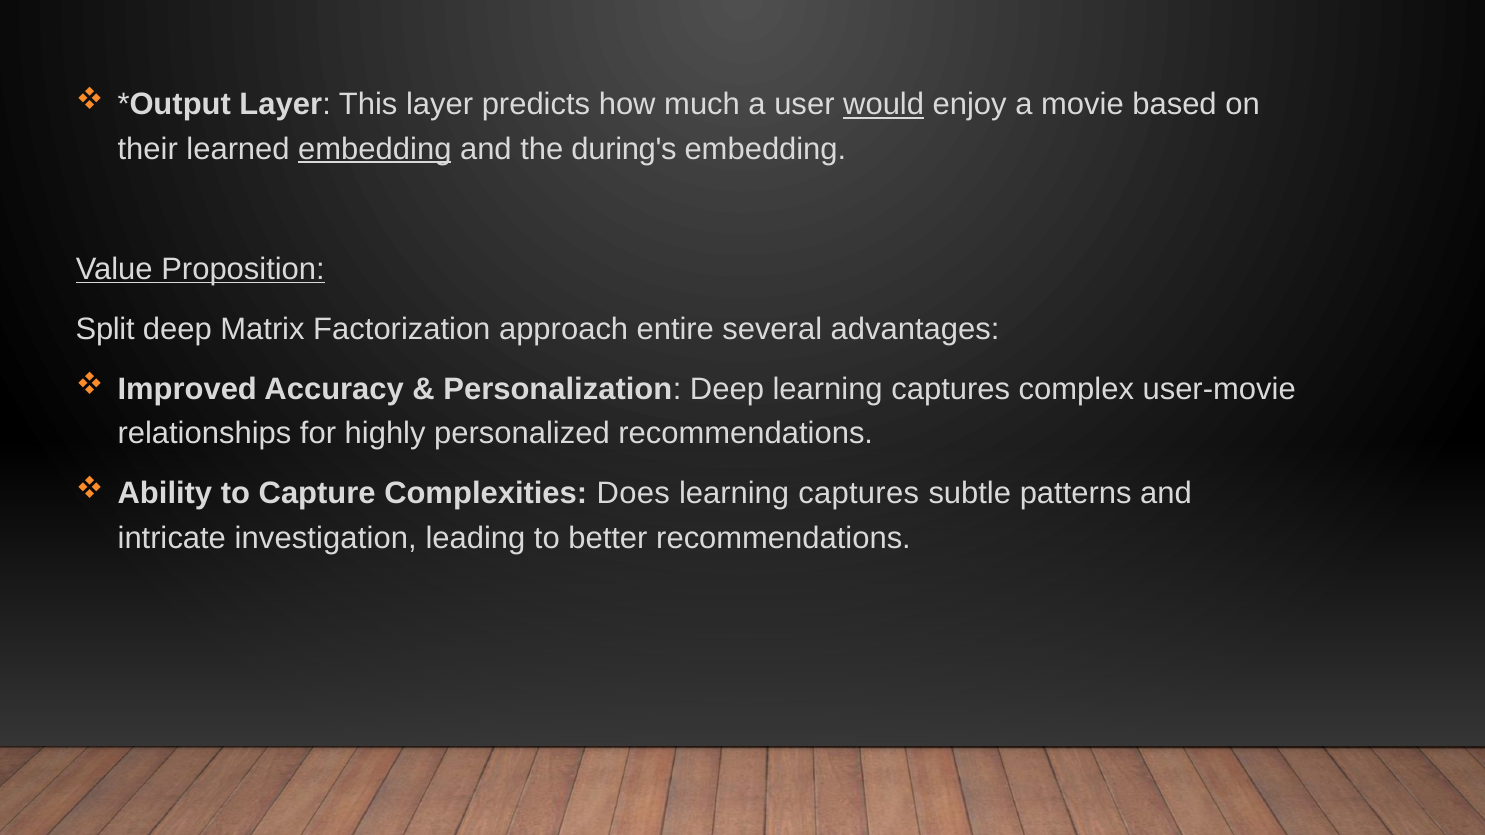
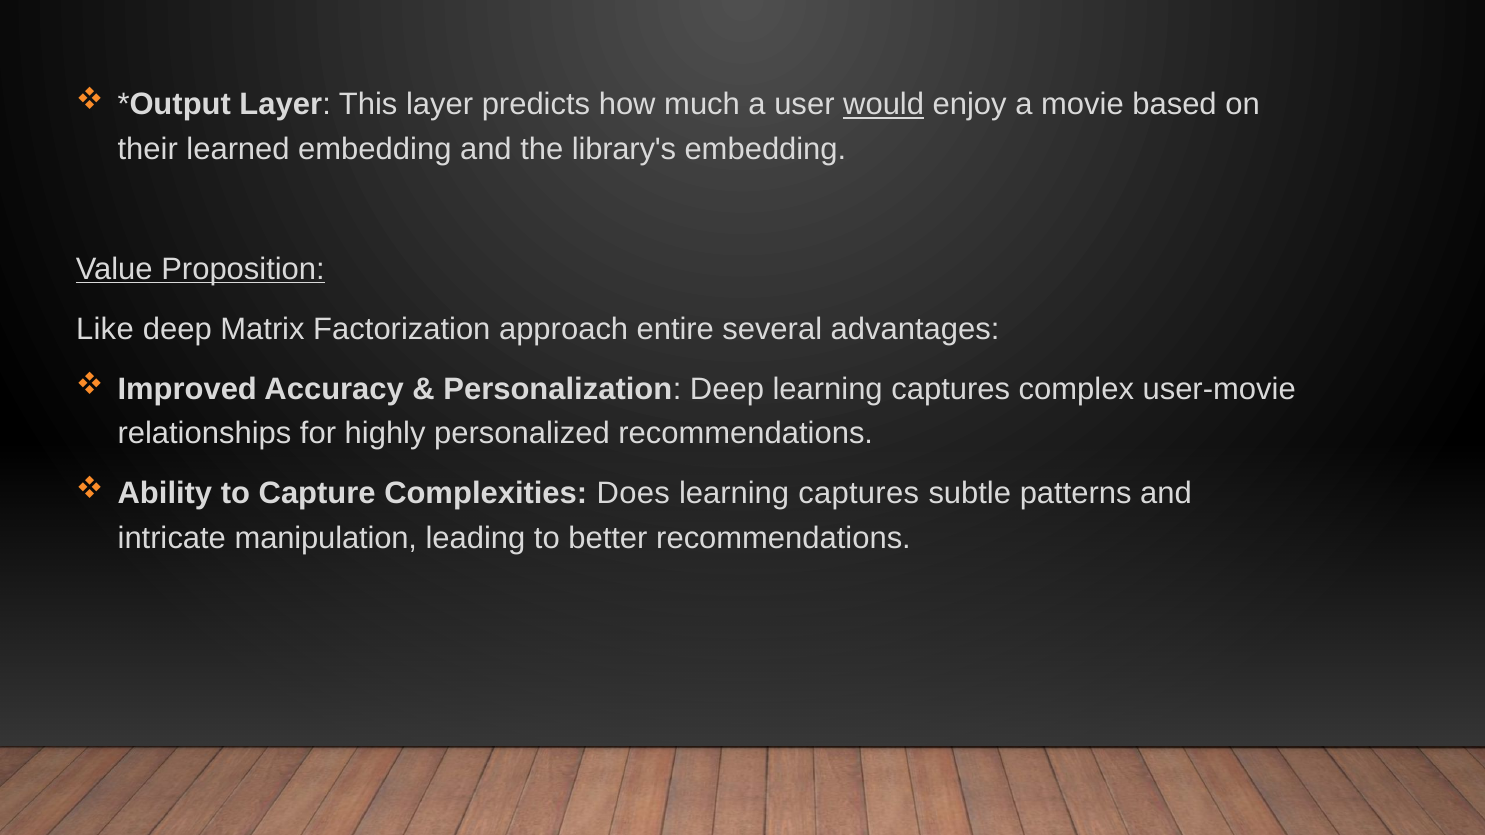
embedding at (375, 149) underline: present -> none
during's: during's -> library's
Split: Split -> Like
investigation: investigation -> manipulation
